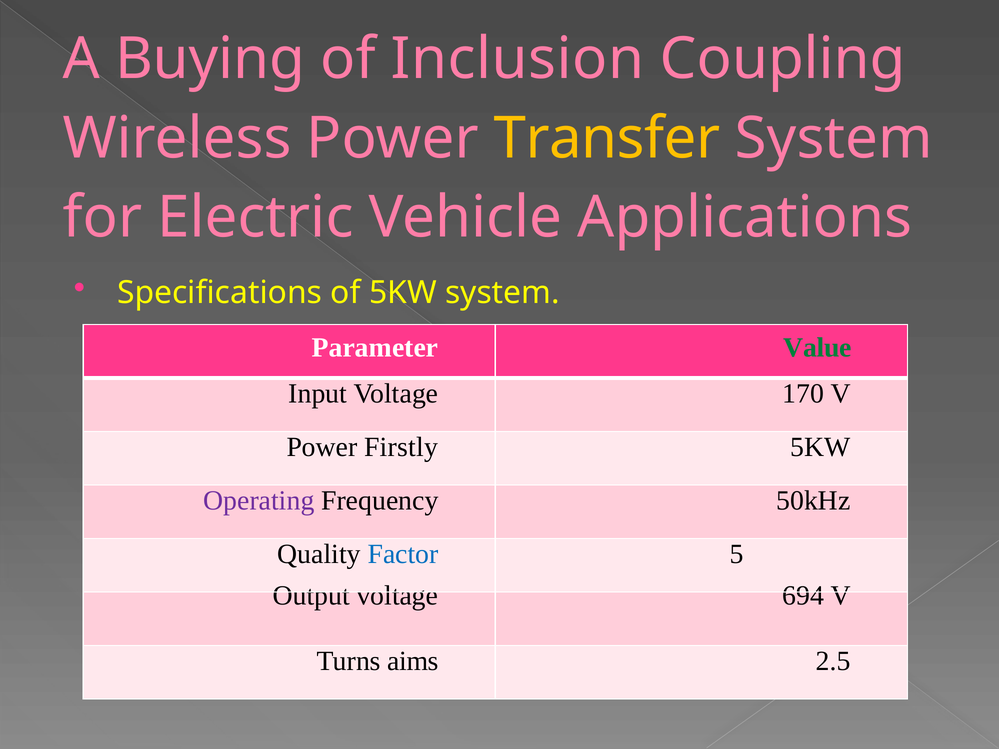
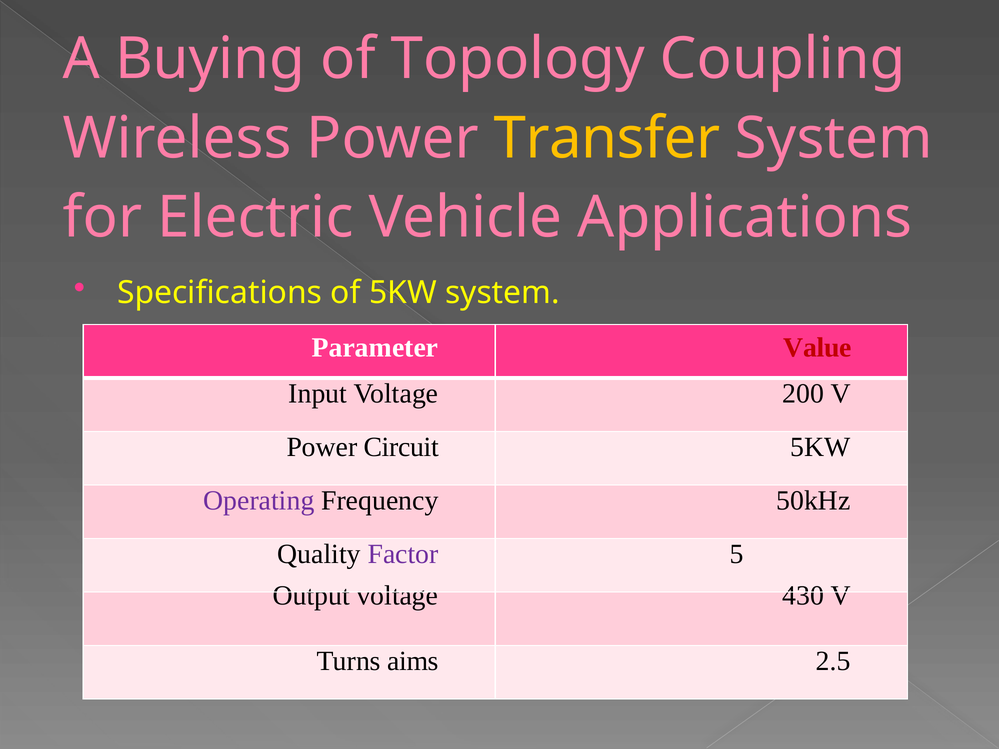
Inclusion: Inclusion -> Topology
Value colour: green -> red
170: 170 -> 200
Firstly: Firstly -> Circuit
Factor colour: blue -> purple
694: 694 -> 430
